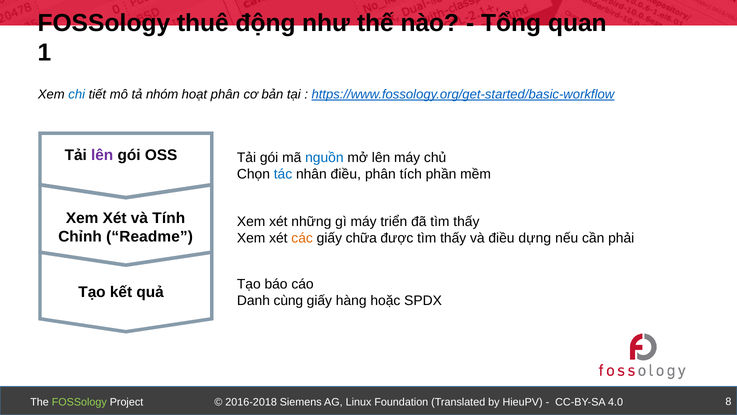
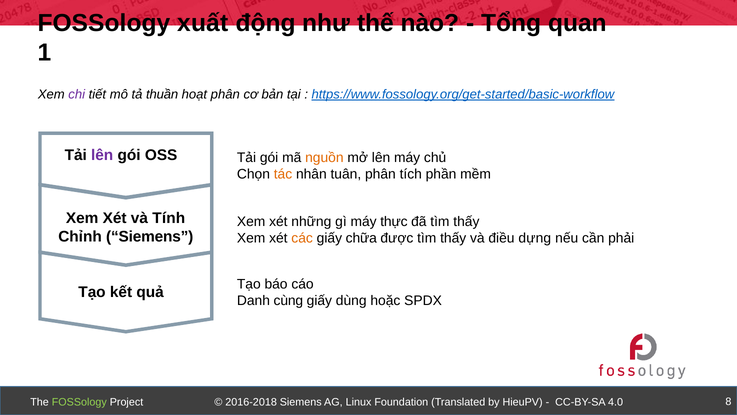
thuê: thuê -> xuất
chi colour: blue -> purple
nhóm: nhóm -> thuần
nguồn colour: blue -> orange
tác colour: blue -> orange
nhân điều: điều -> tuân
triển: triển -> thực
Chỉnh Readme: Readme -> Siemens
hàng: hàng -> dùng
